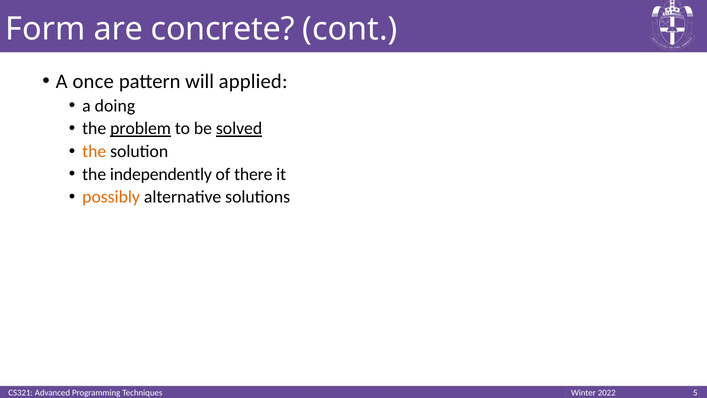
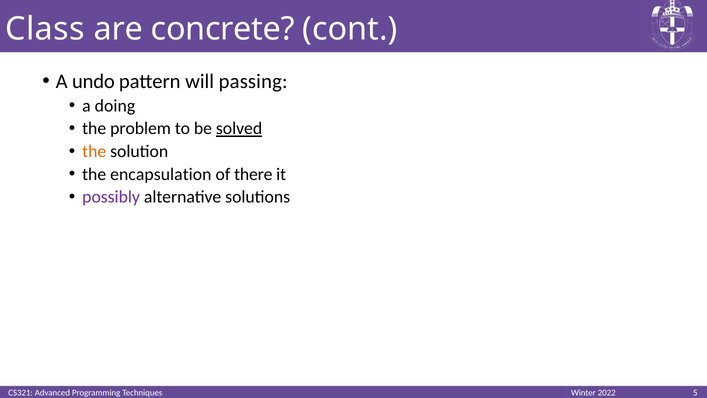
Form: Form -> Class
once: once -> undo
applied: applied -> passing
problem underline: present -> none
independently: independently -> encapsulation
possibly colour: orange -> purple
